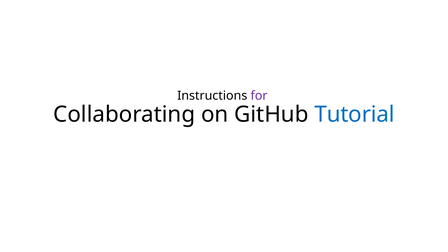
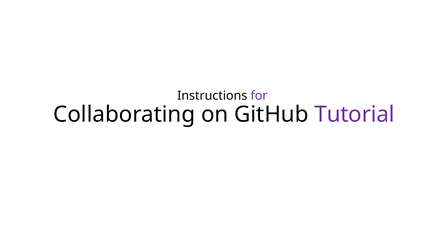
Tutorial colour: blue -> purple
